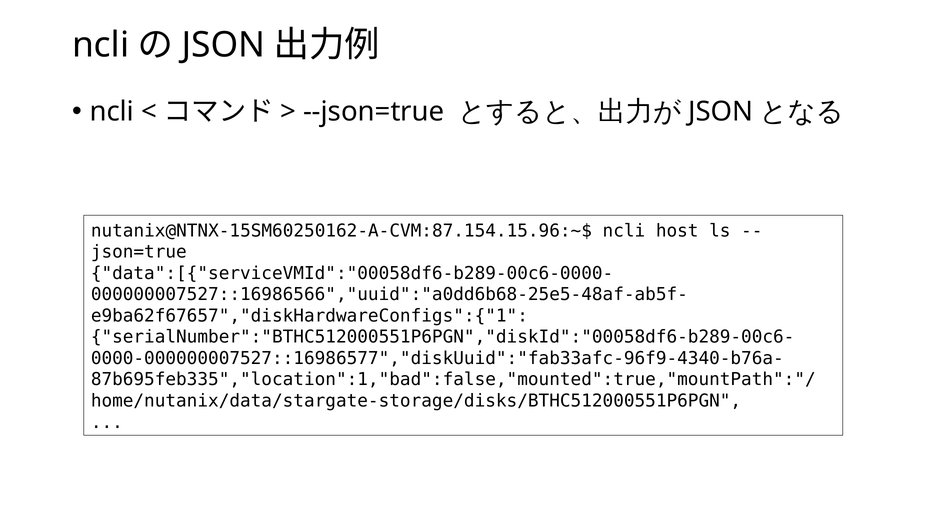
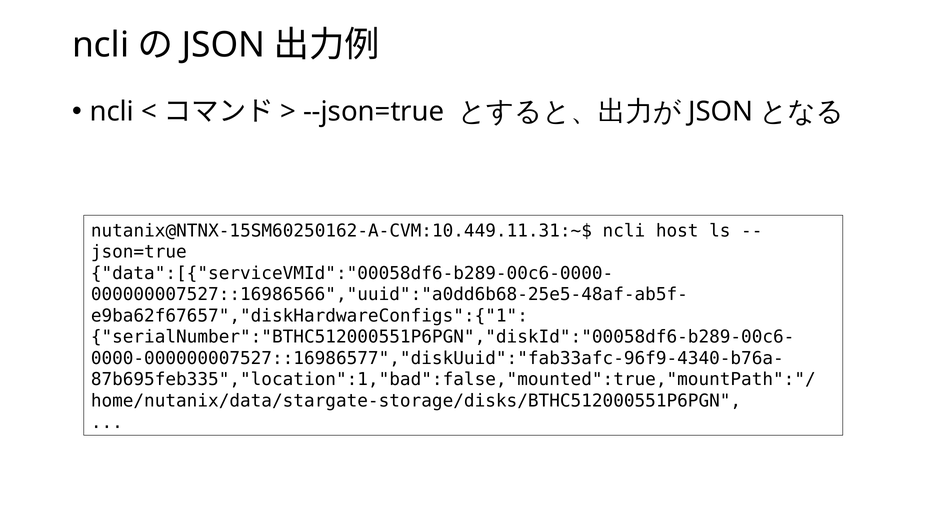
nutanix@NTNX-15SM60250162-A-CVM:87.154.15.96:~$: nutanix@NTNX-15SM60250162-A-CVM:87.154.15.96:~$ -> nutanix@NTNX-15SM60250162-A-CVM:10.449.11.31:~$
